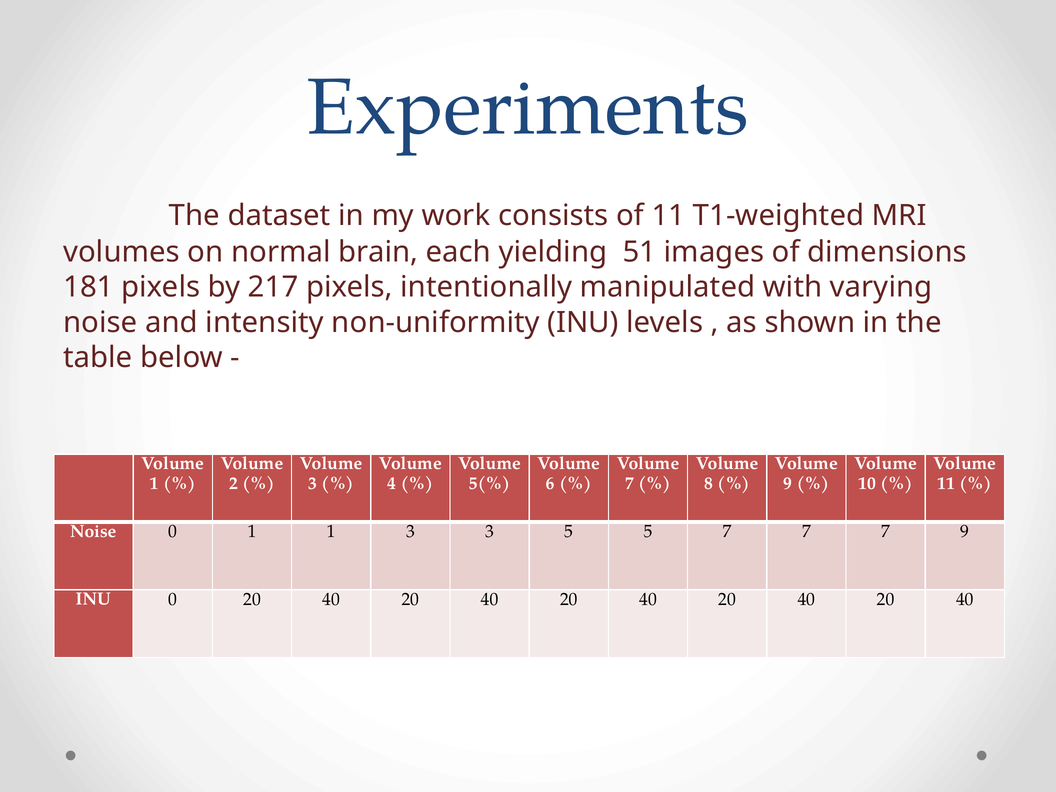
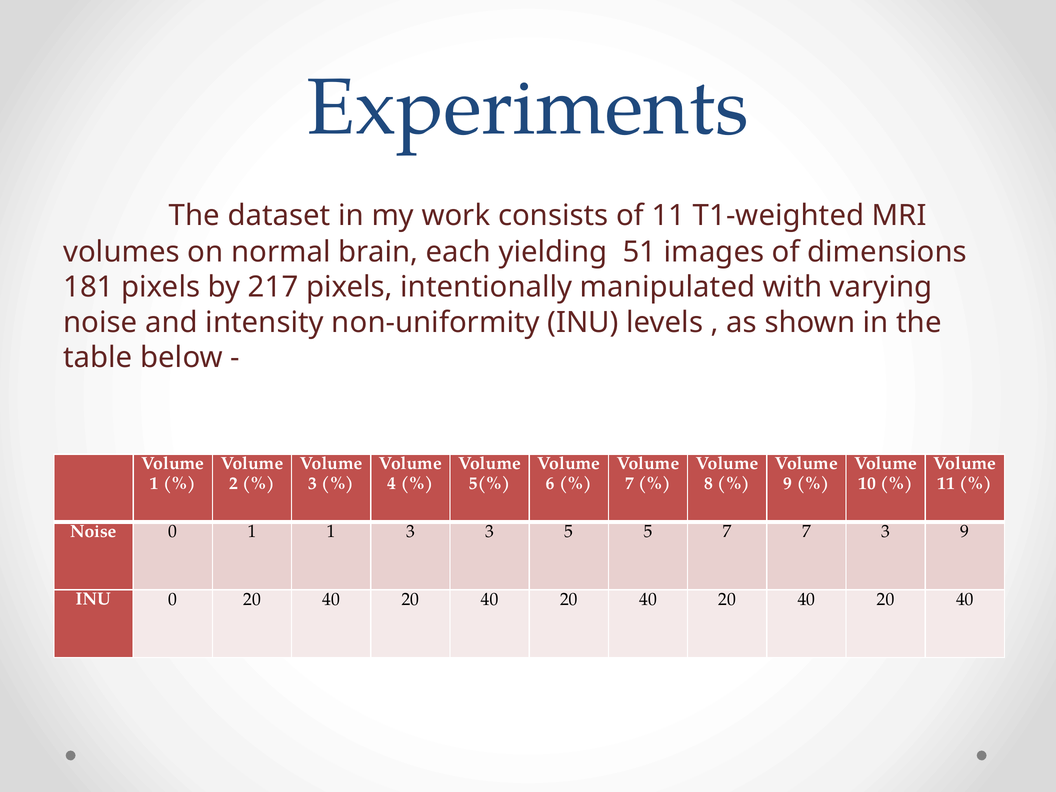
7 7 7: 7 -> 3
